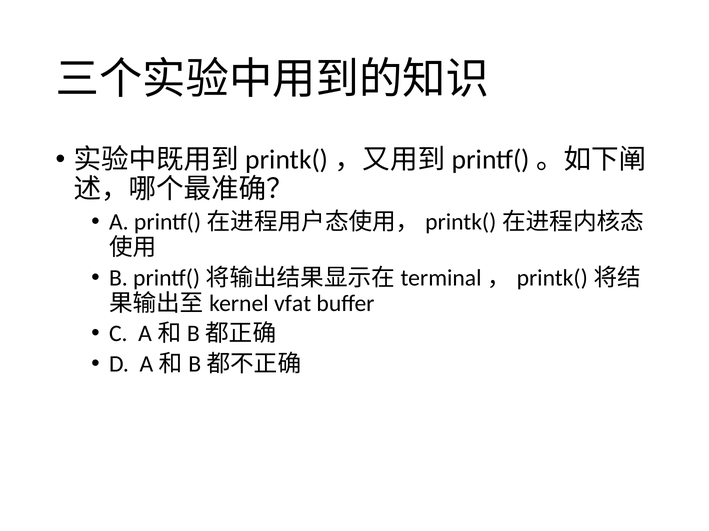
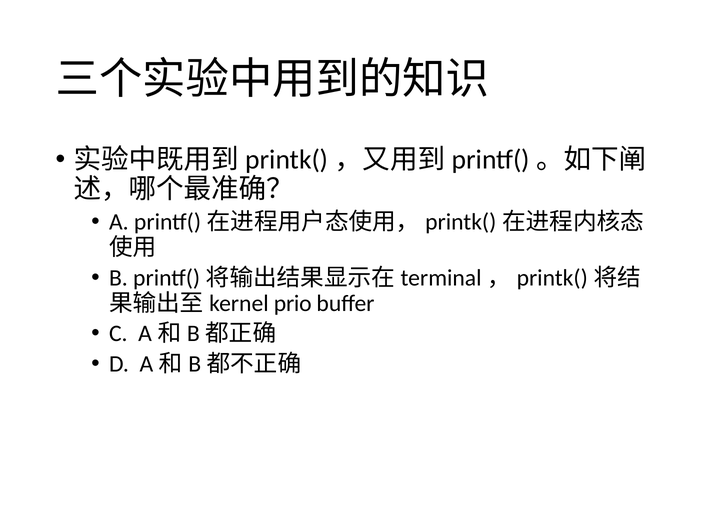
vfat: vfat -> prio
